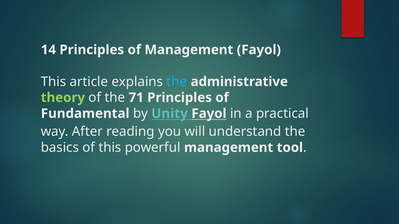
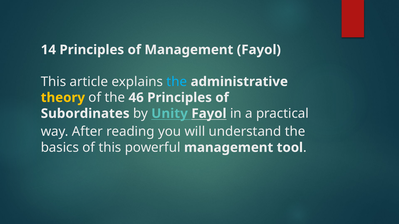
theory colour: light green -> yellow
71: 71 -> 46
Fundamental: Fundamental -> Subordinates
